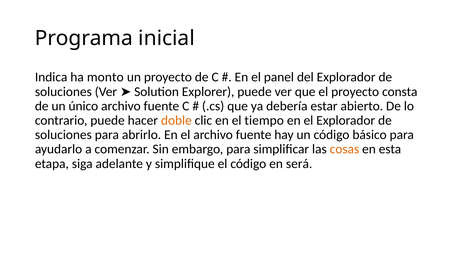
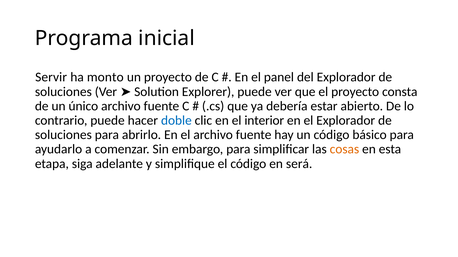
Indica: Indica -> Servir
doble colour: orange -> blue
tiempo: tiempo -> interior
